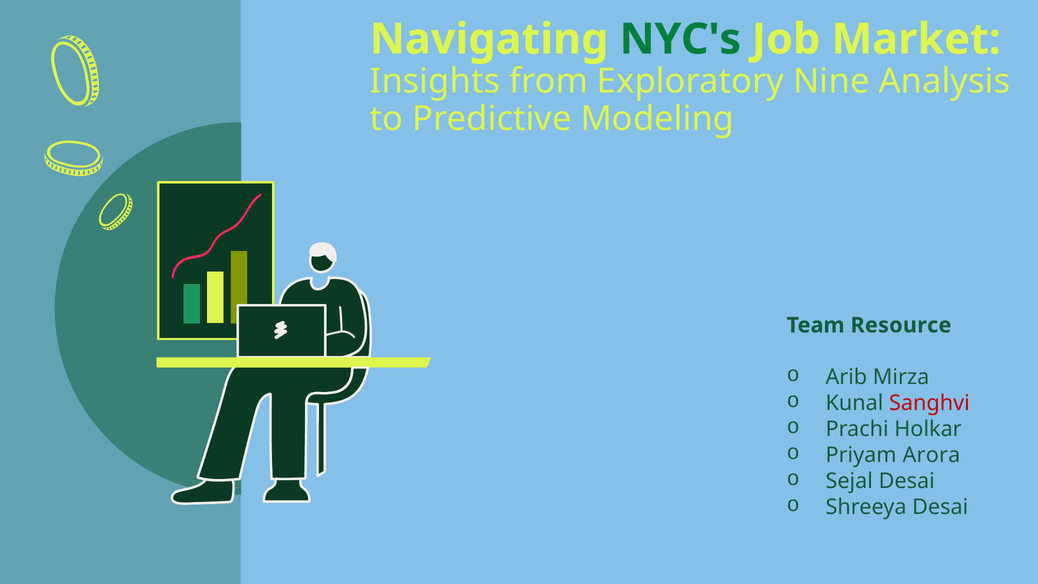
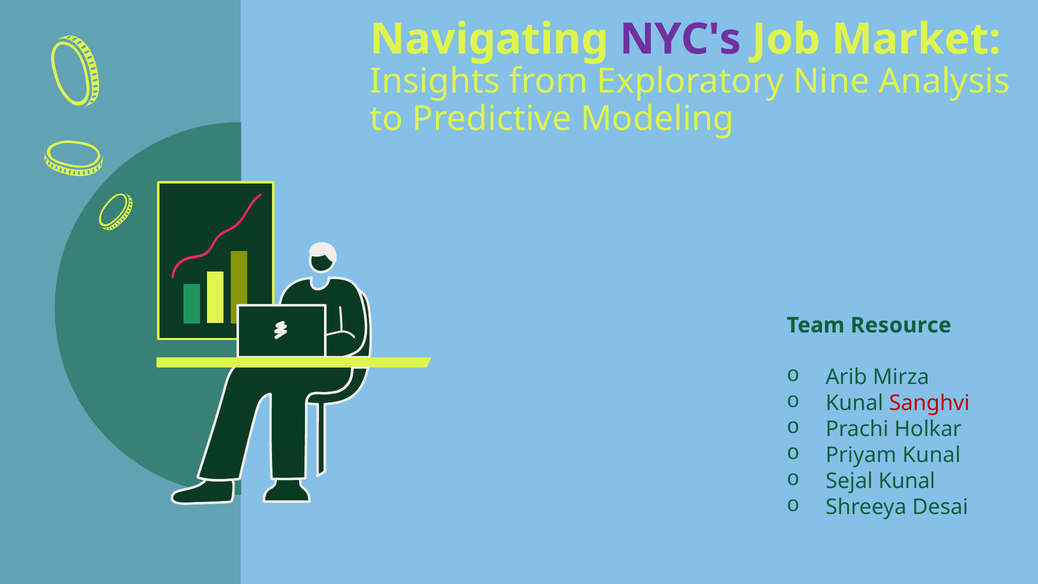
NYC's colour: green -> purple
Priyam Arora: Arora -> Kunal
Sejal Desai: Desai -> Kunal
